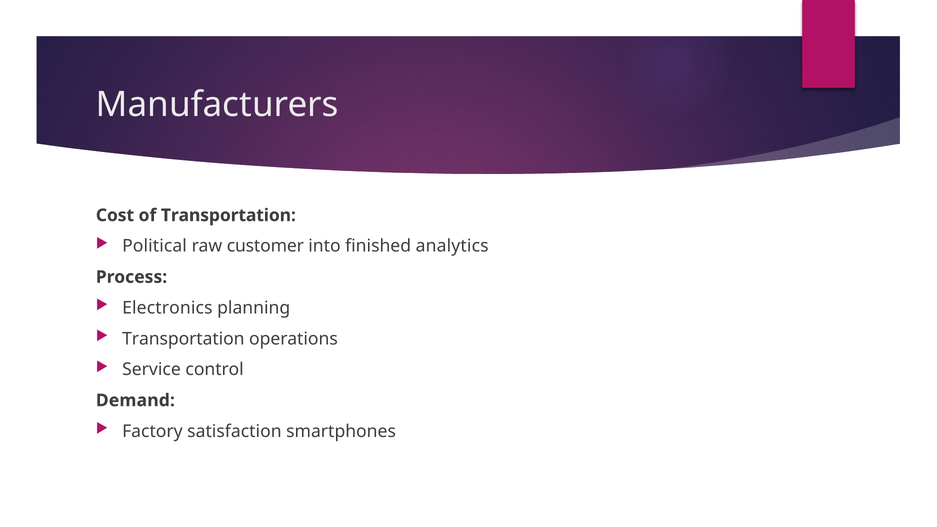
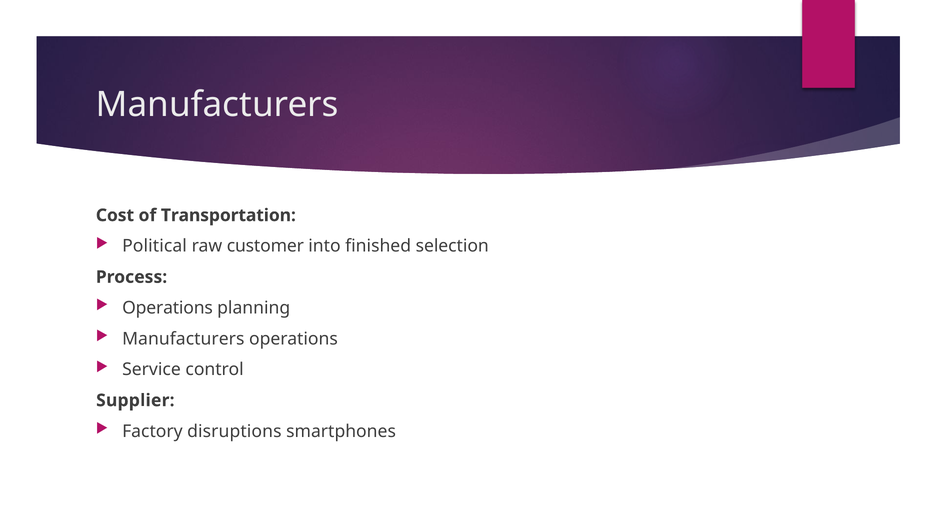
analytics: analytics -> selection
Electronics at (167, 308): Electronics -> Operations
Transportation at (183, 339): Transportation -> Manufacturers
Demand: Demand -> Supplier
satisfaction: satisfaction -> disruptions
